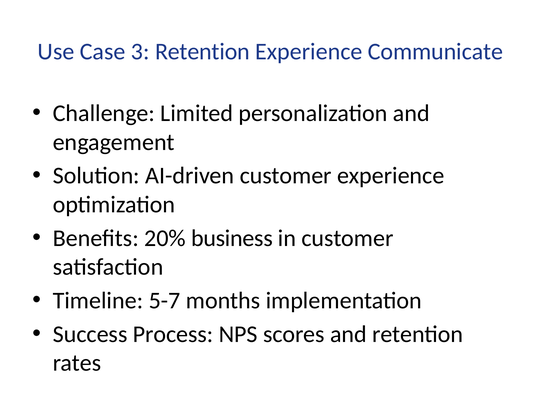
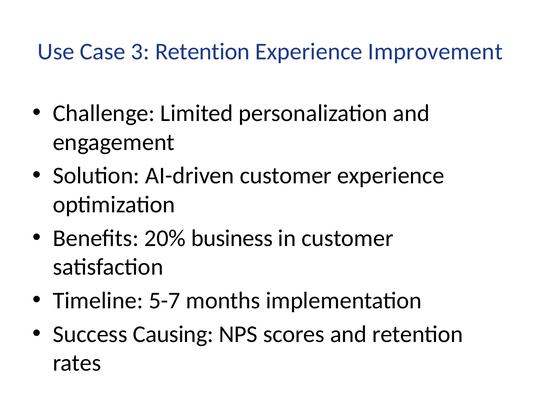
Communicate: Communicate -> Improvement
Process: Process -> Causing
